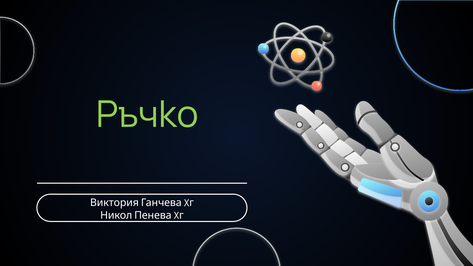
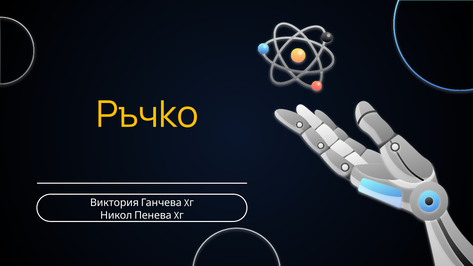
Ръчко colour: light green -> yellow
